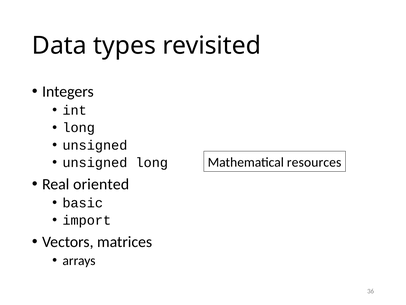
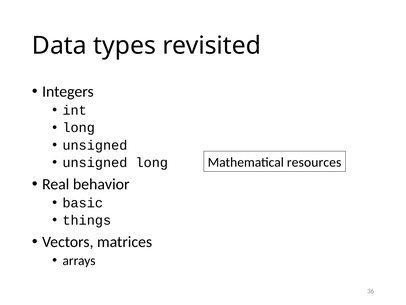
oriented: oriented -> behavior
import: import -> things
